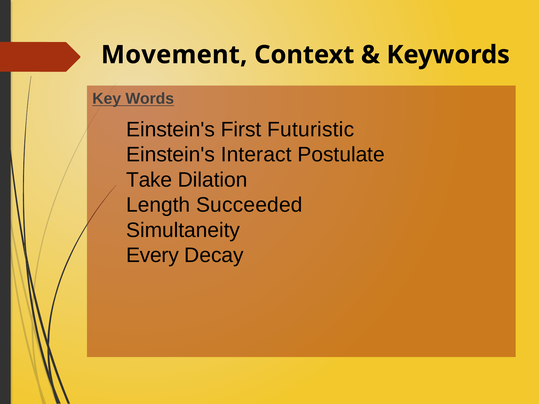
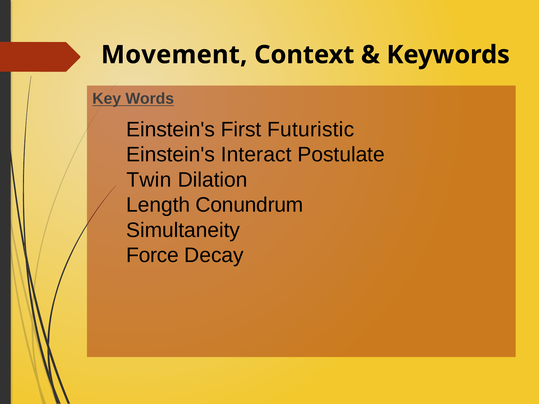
Take: Take -> Twin
Succeeded: Succeeded -> Conundrum
Every: Every -> Force
